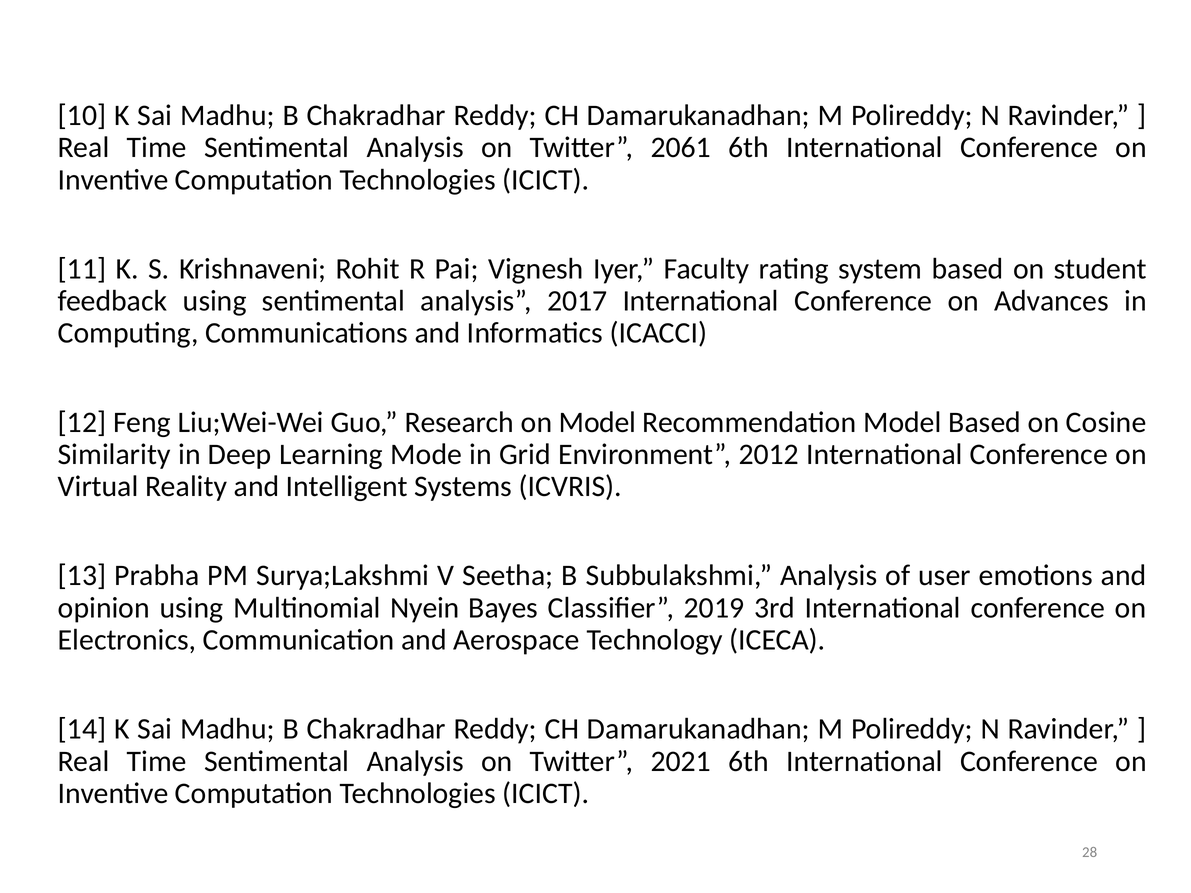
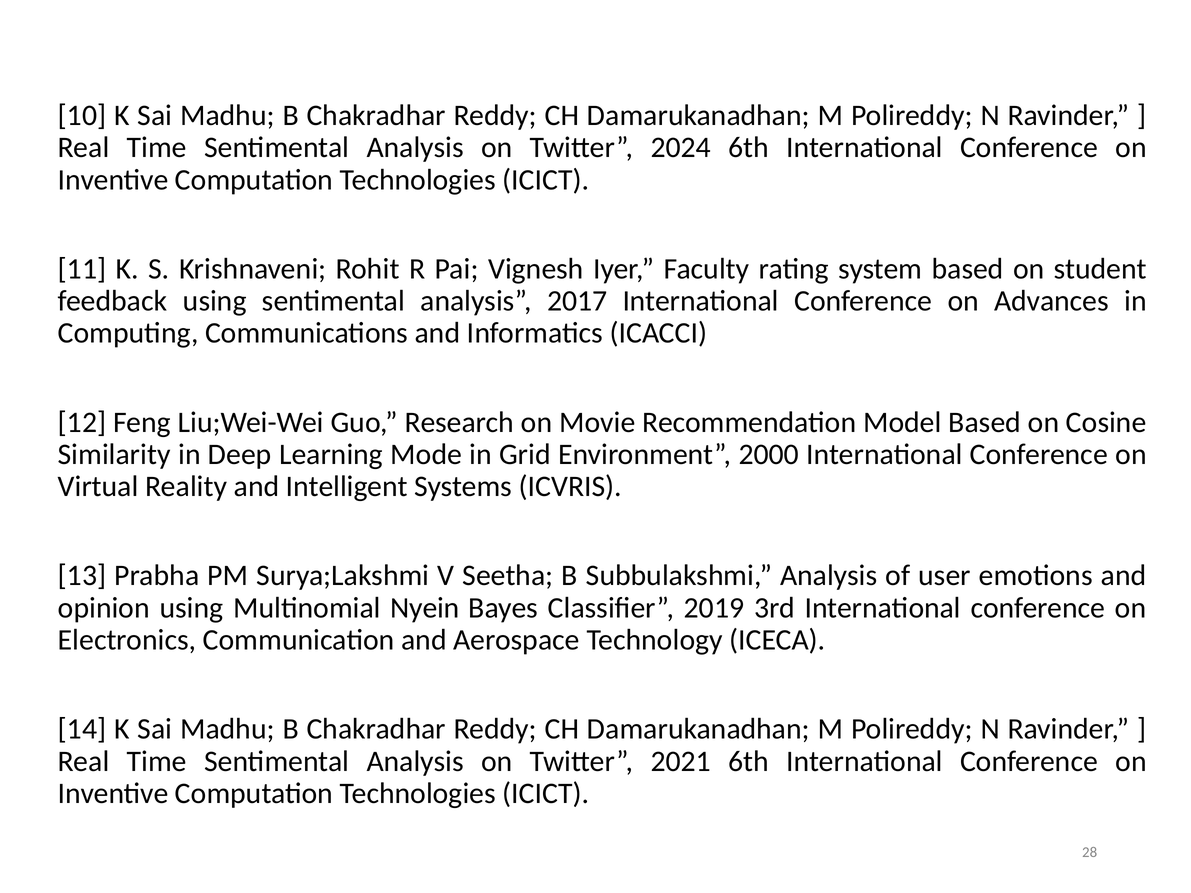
2061: 2061 -> 2024
on Model: Model -> Movie
2012: 2012 -> 2000
